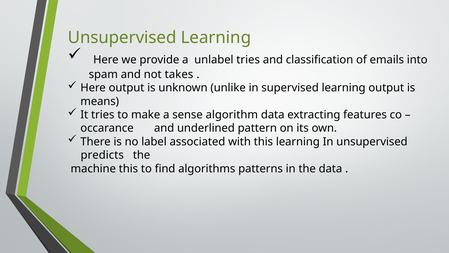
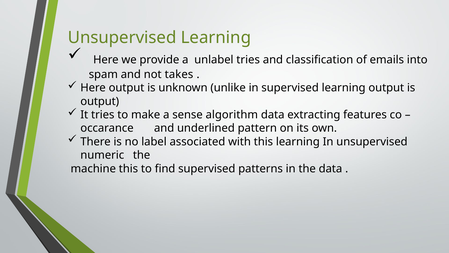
means at (100, 101): means -> output
predicts: predicts -> numeric
find algorithms: algorithms -> supervised
